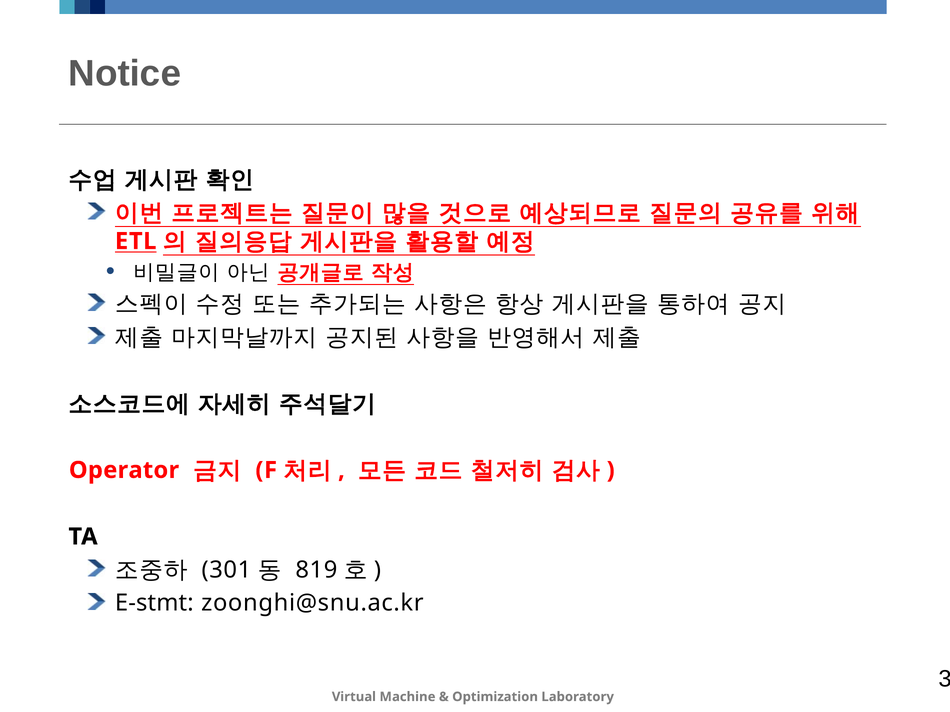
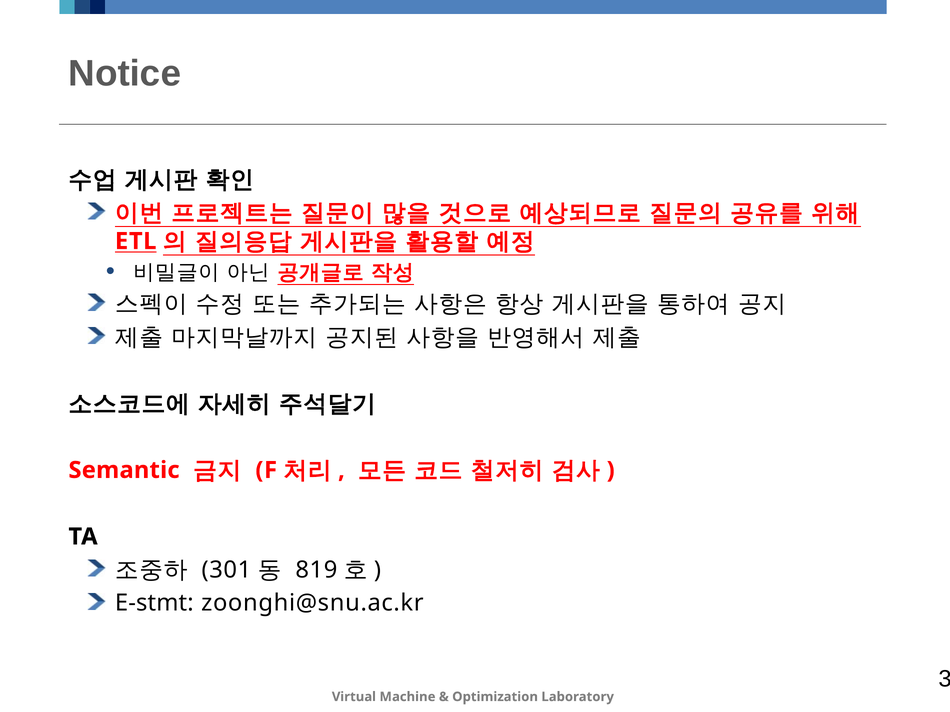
Operator: Operator -> Semantic
